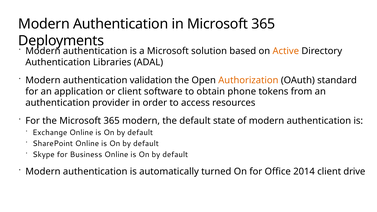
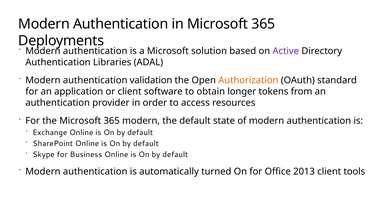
Active colour: orange -> purple
phone: phone -> longer
2014: 2014 -> 2013
drive: drive -> tools
